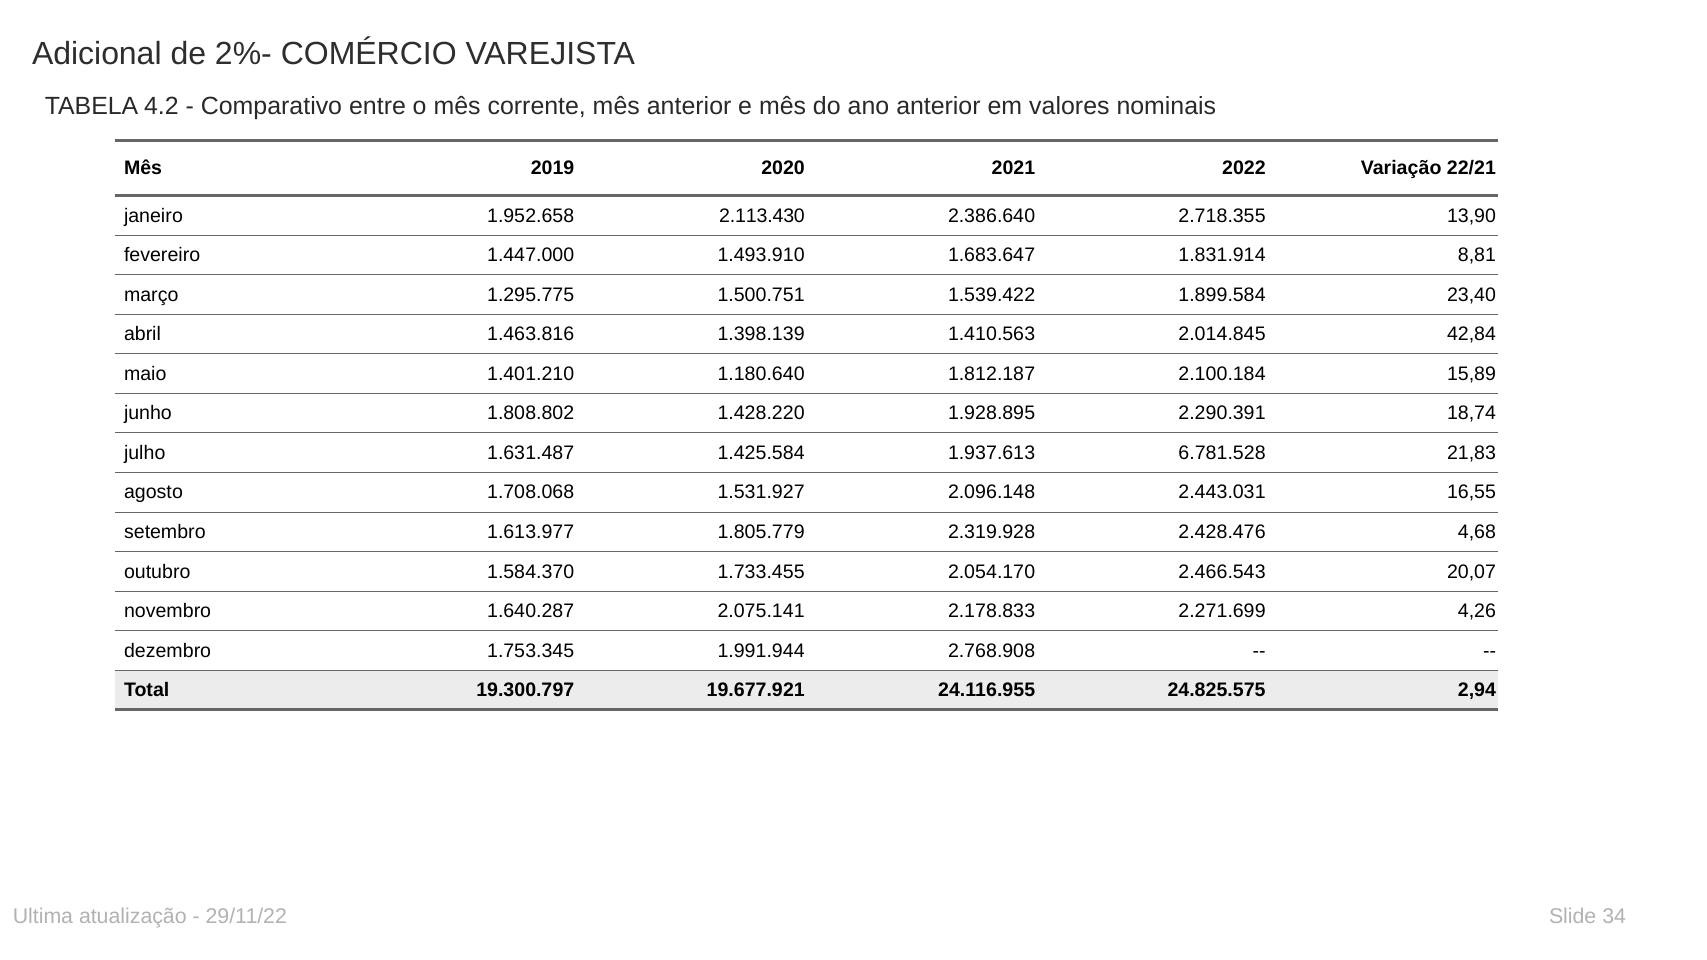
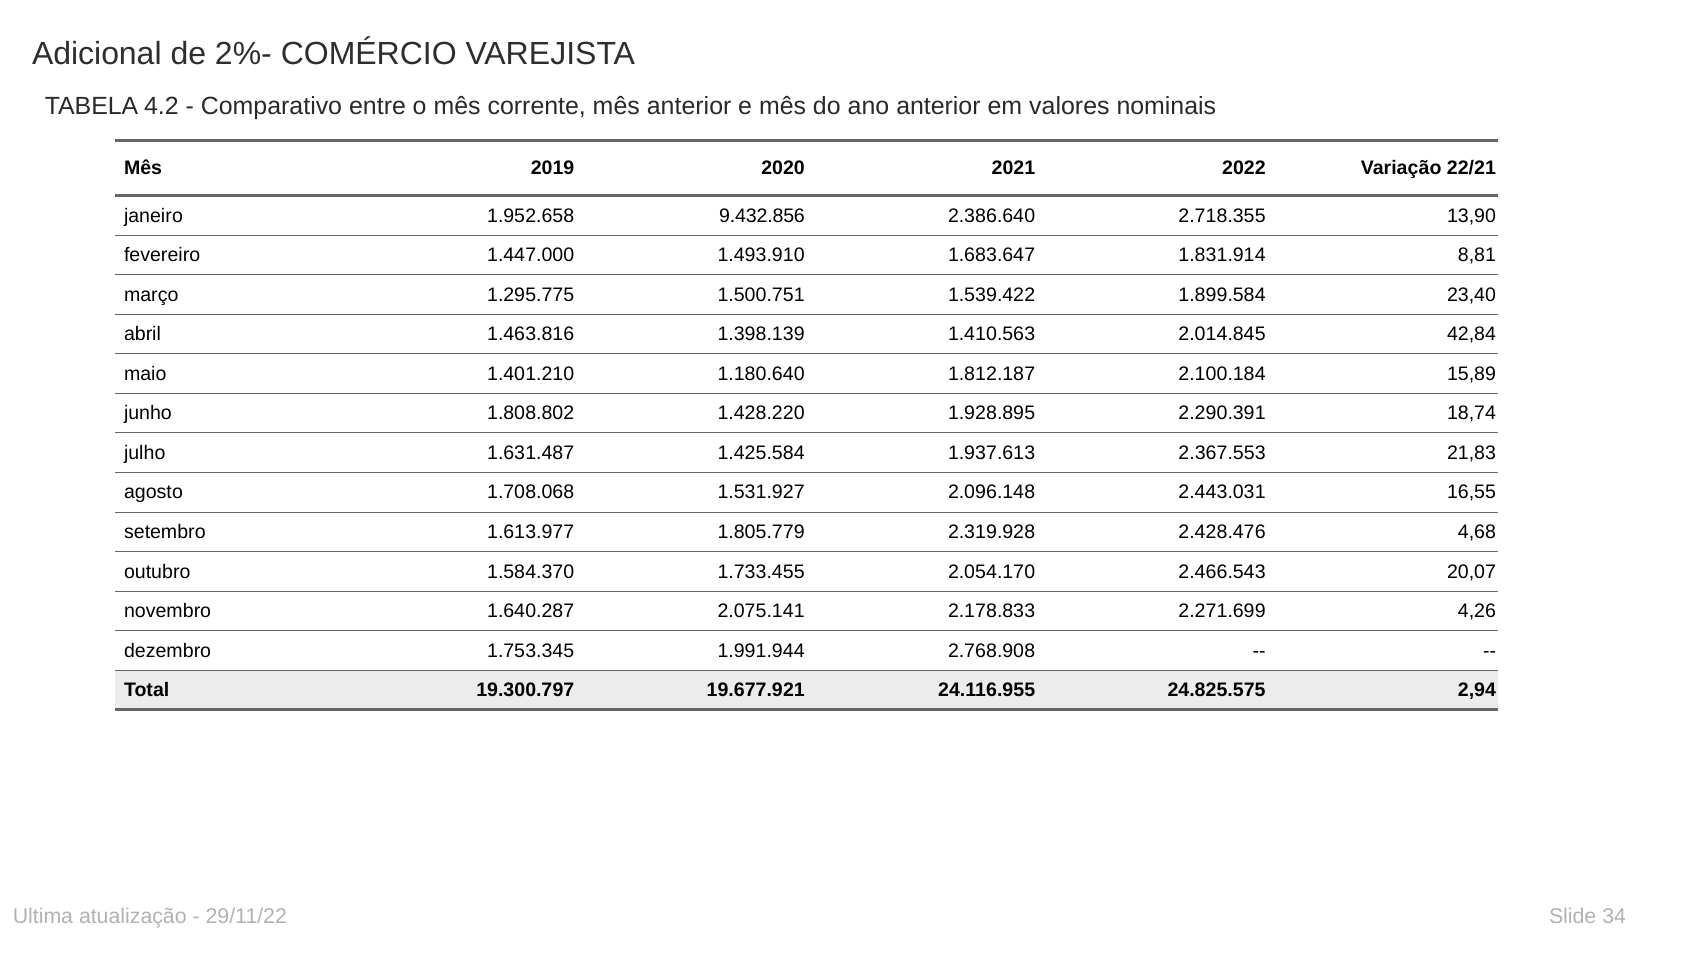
2.113.430: 2.113.430 -> 9.432.856
6.781.528: 6.781.528 -> 2.367.553
